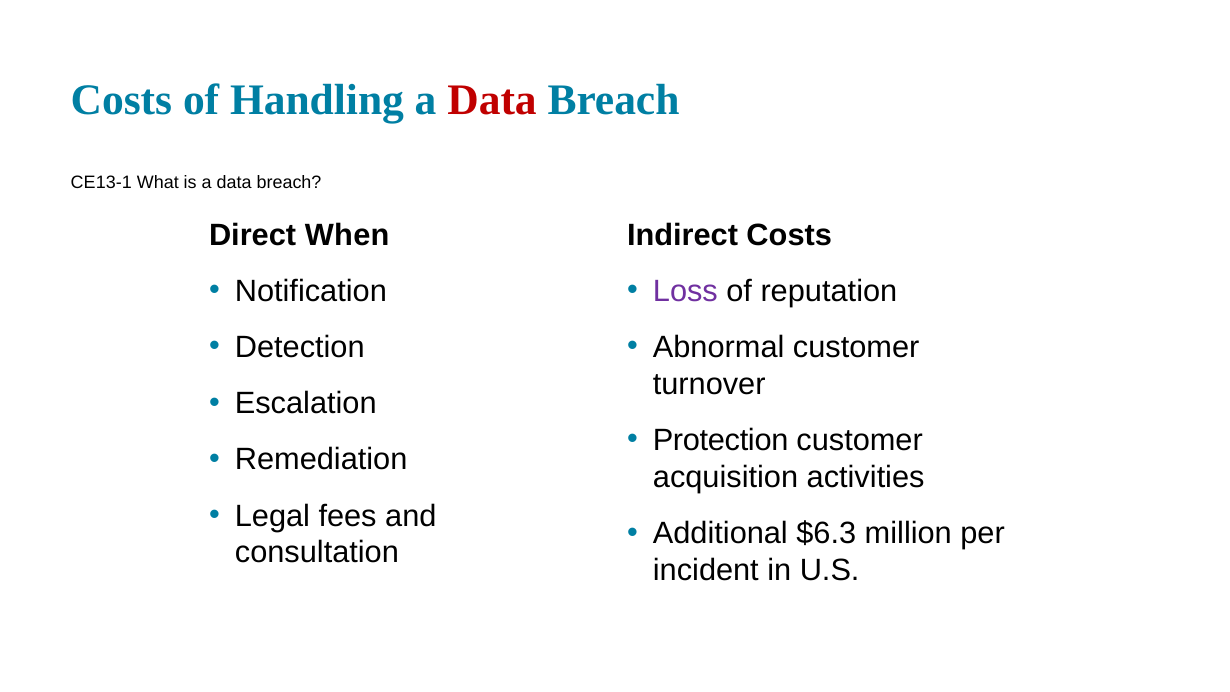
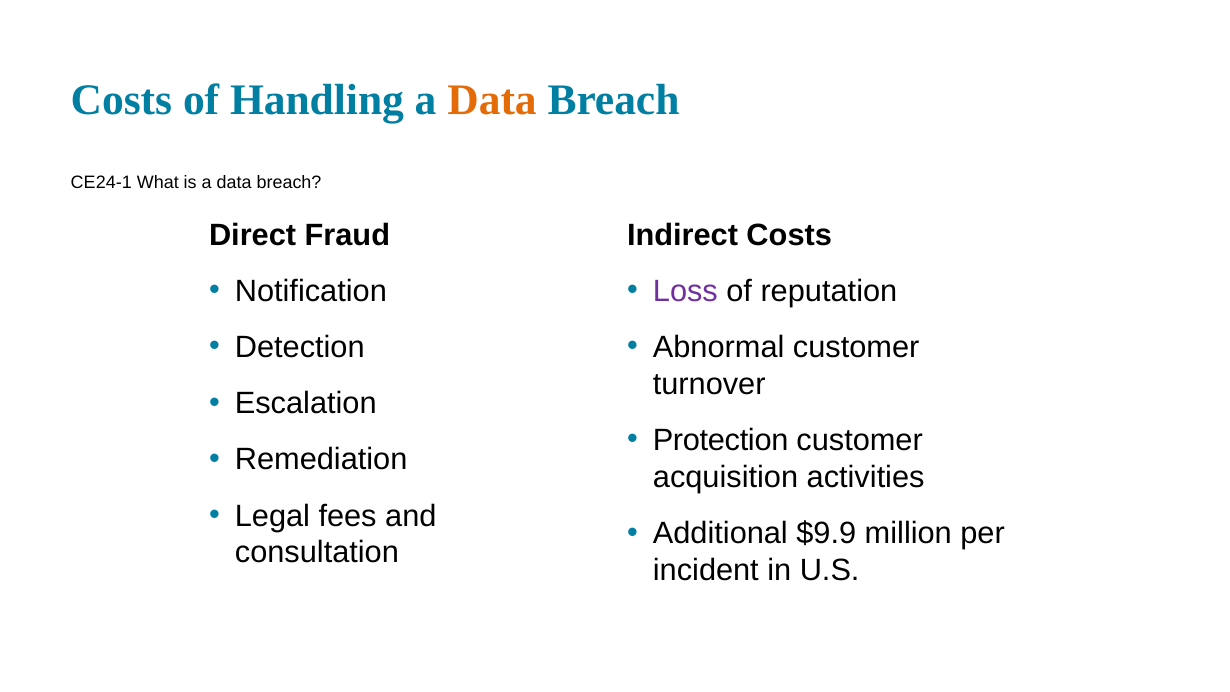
Data at (492, 100) colour: red -> orange
13-1: 13-1 -> 24-1
When: When -> Fraud
$6.3: $6.3 -> $9.9
